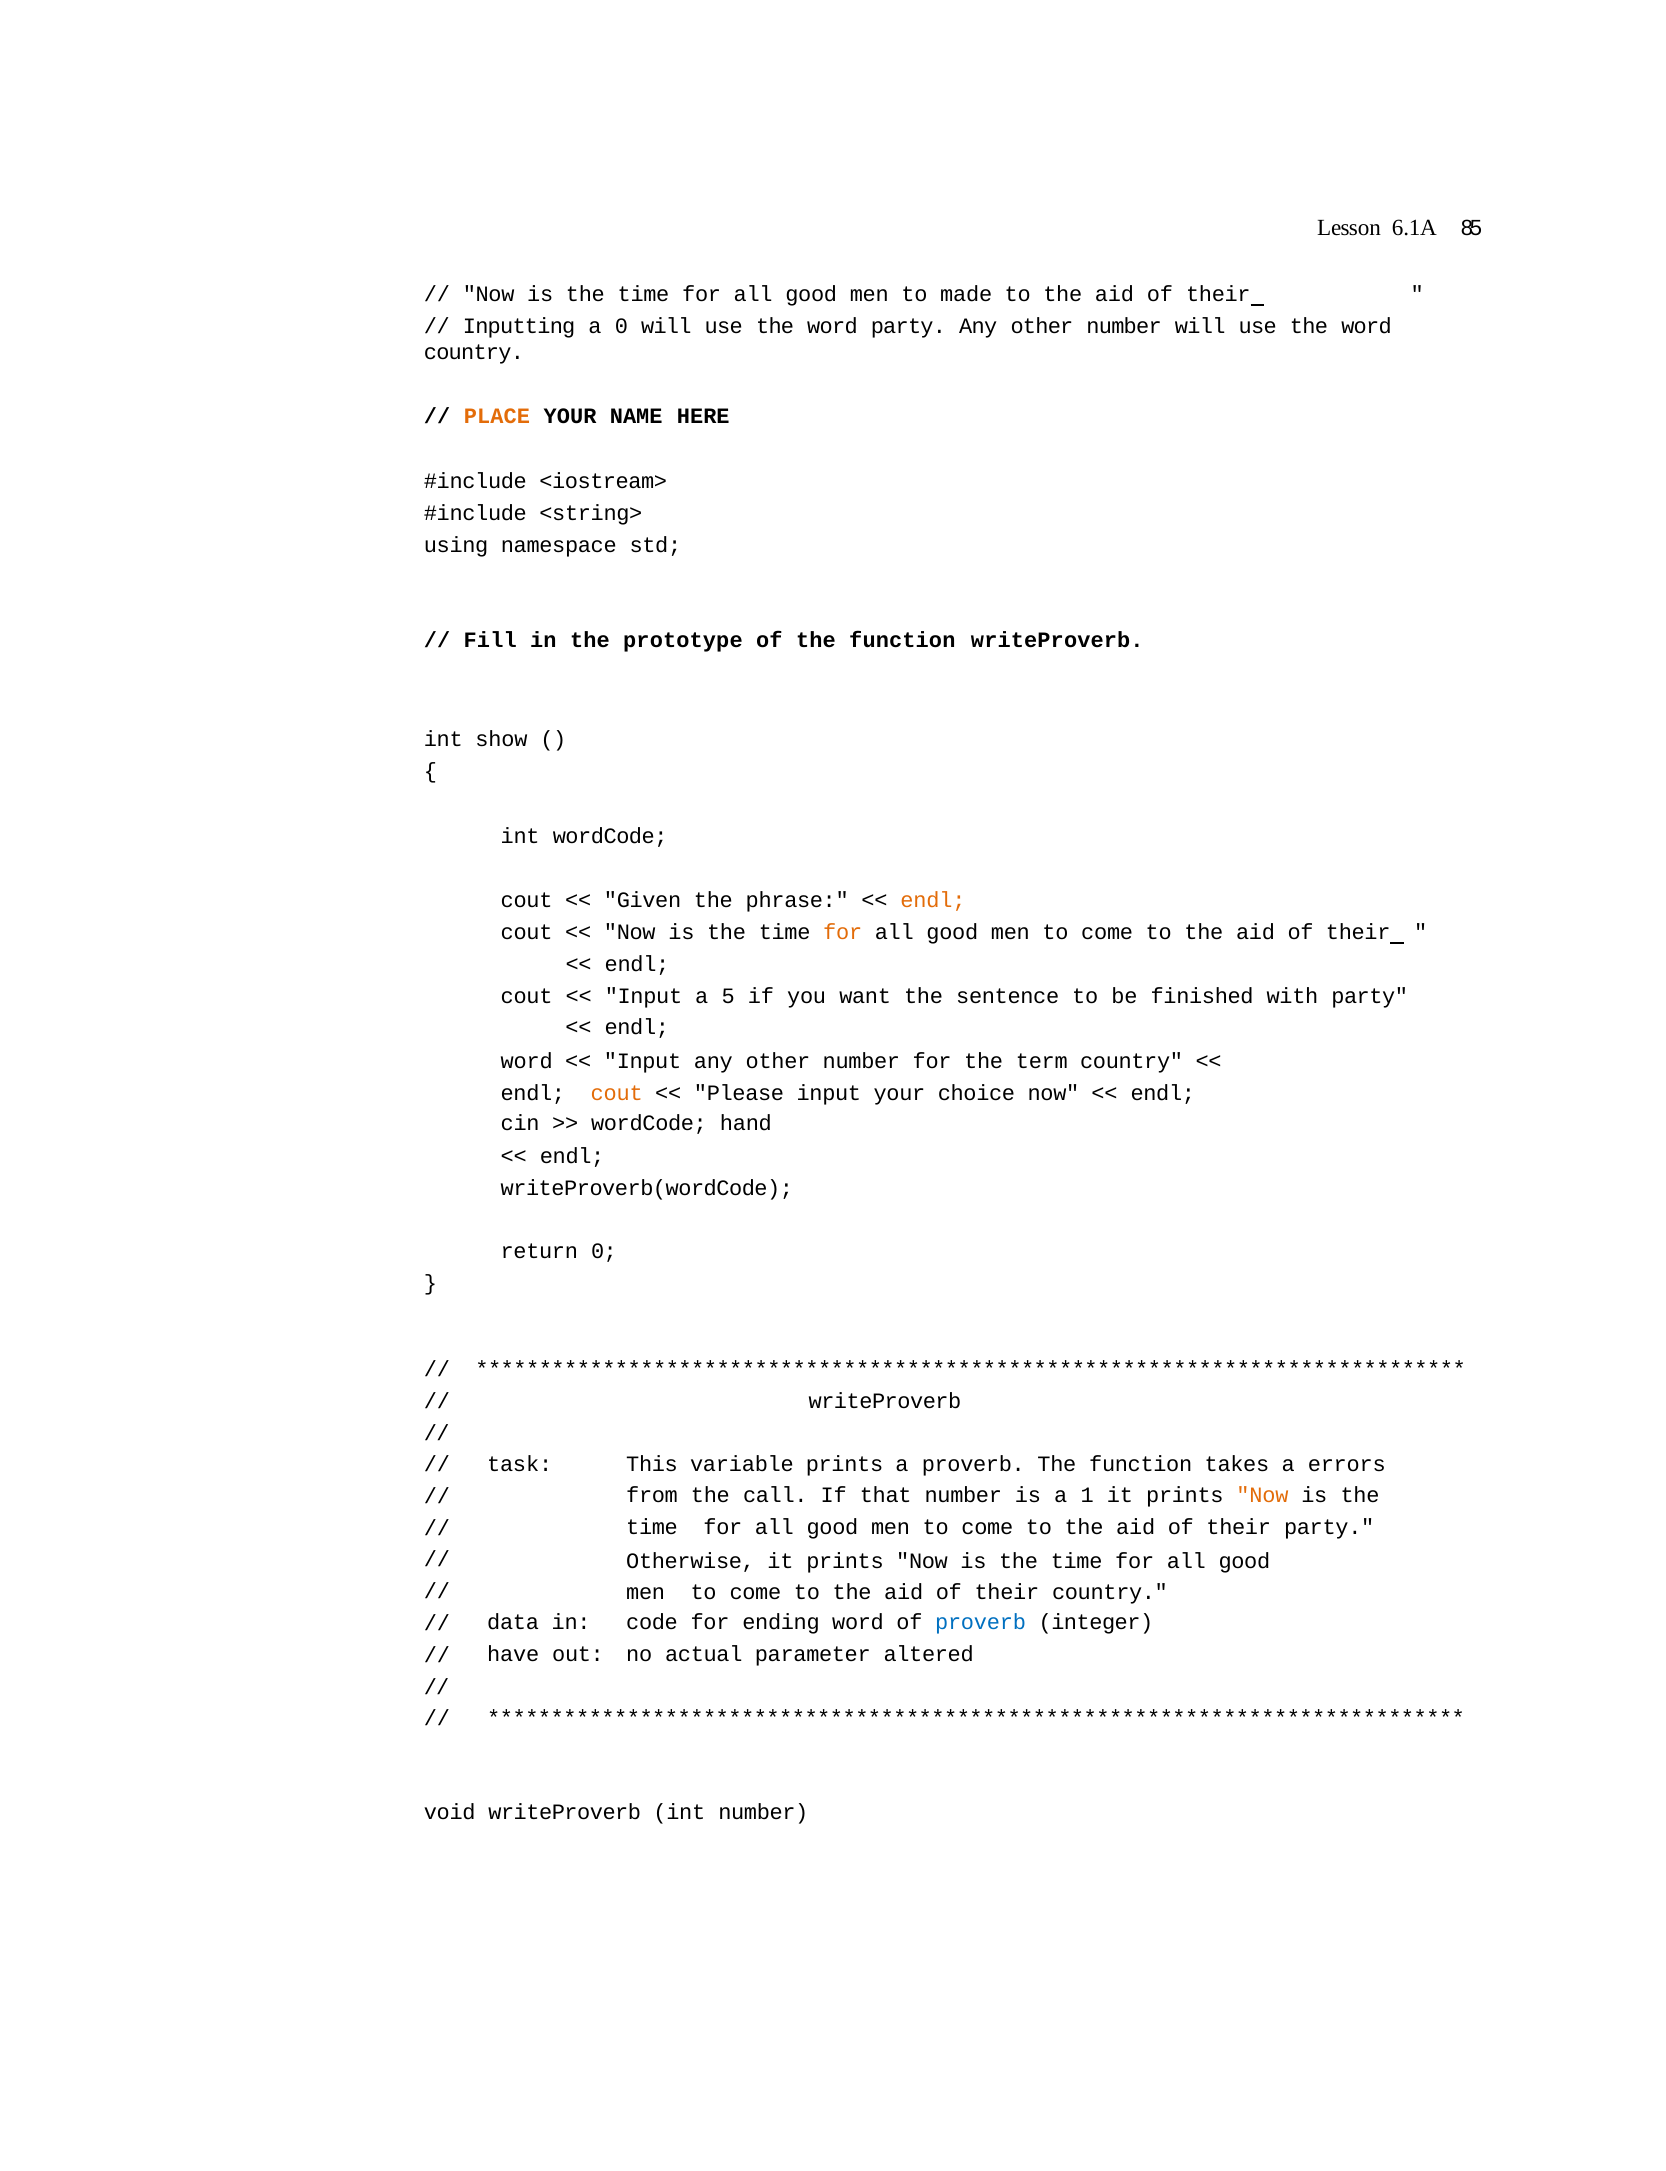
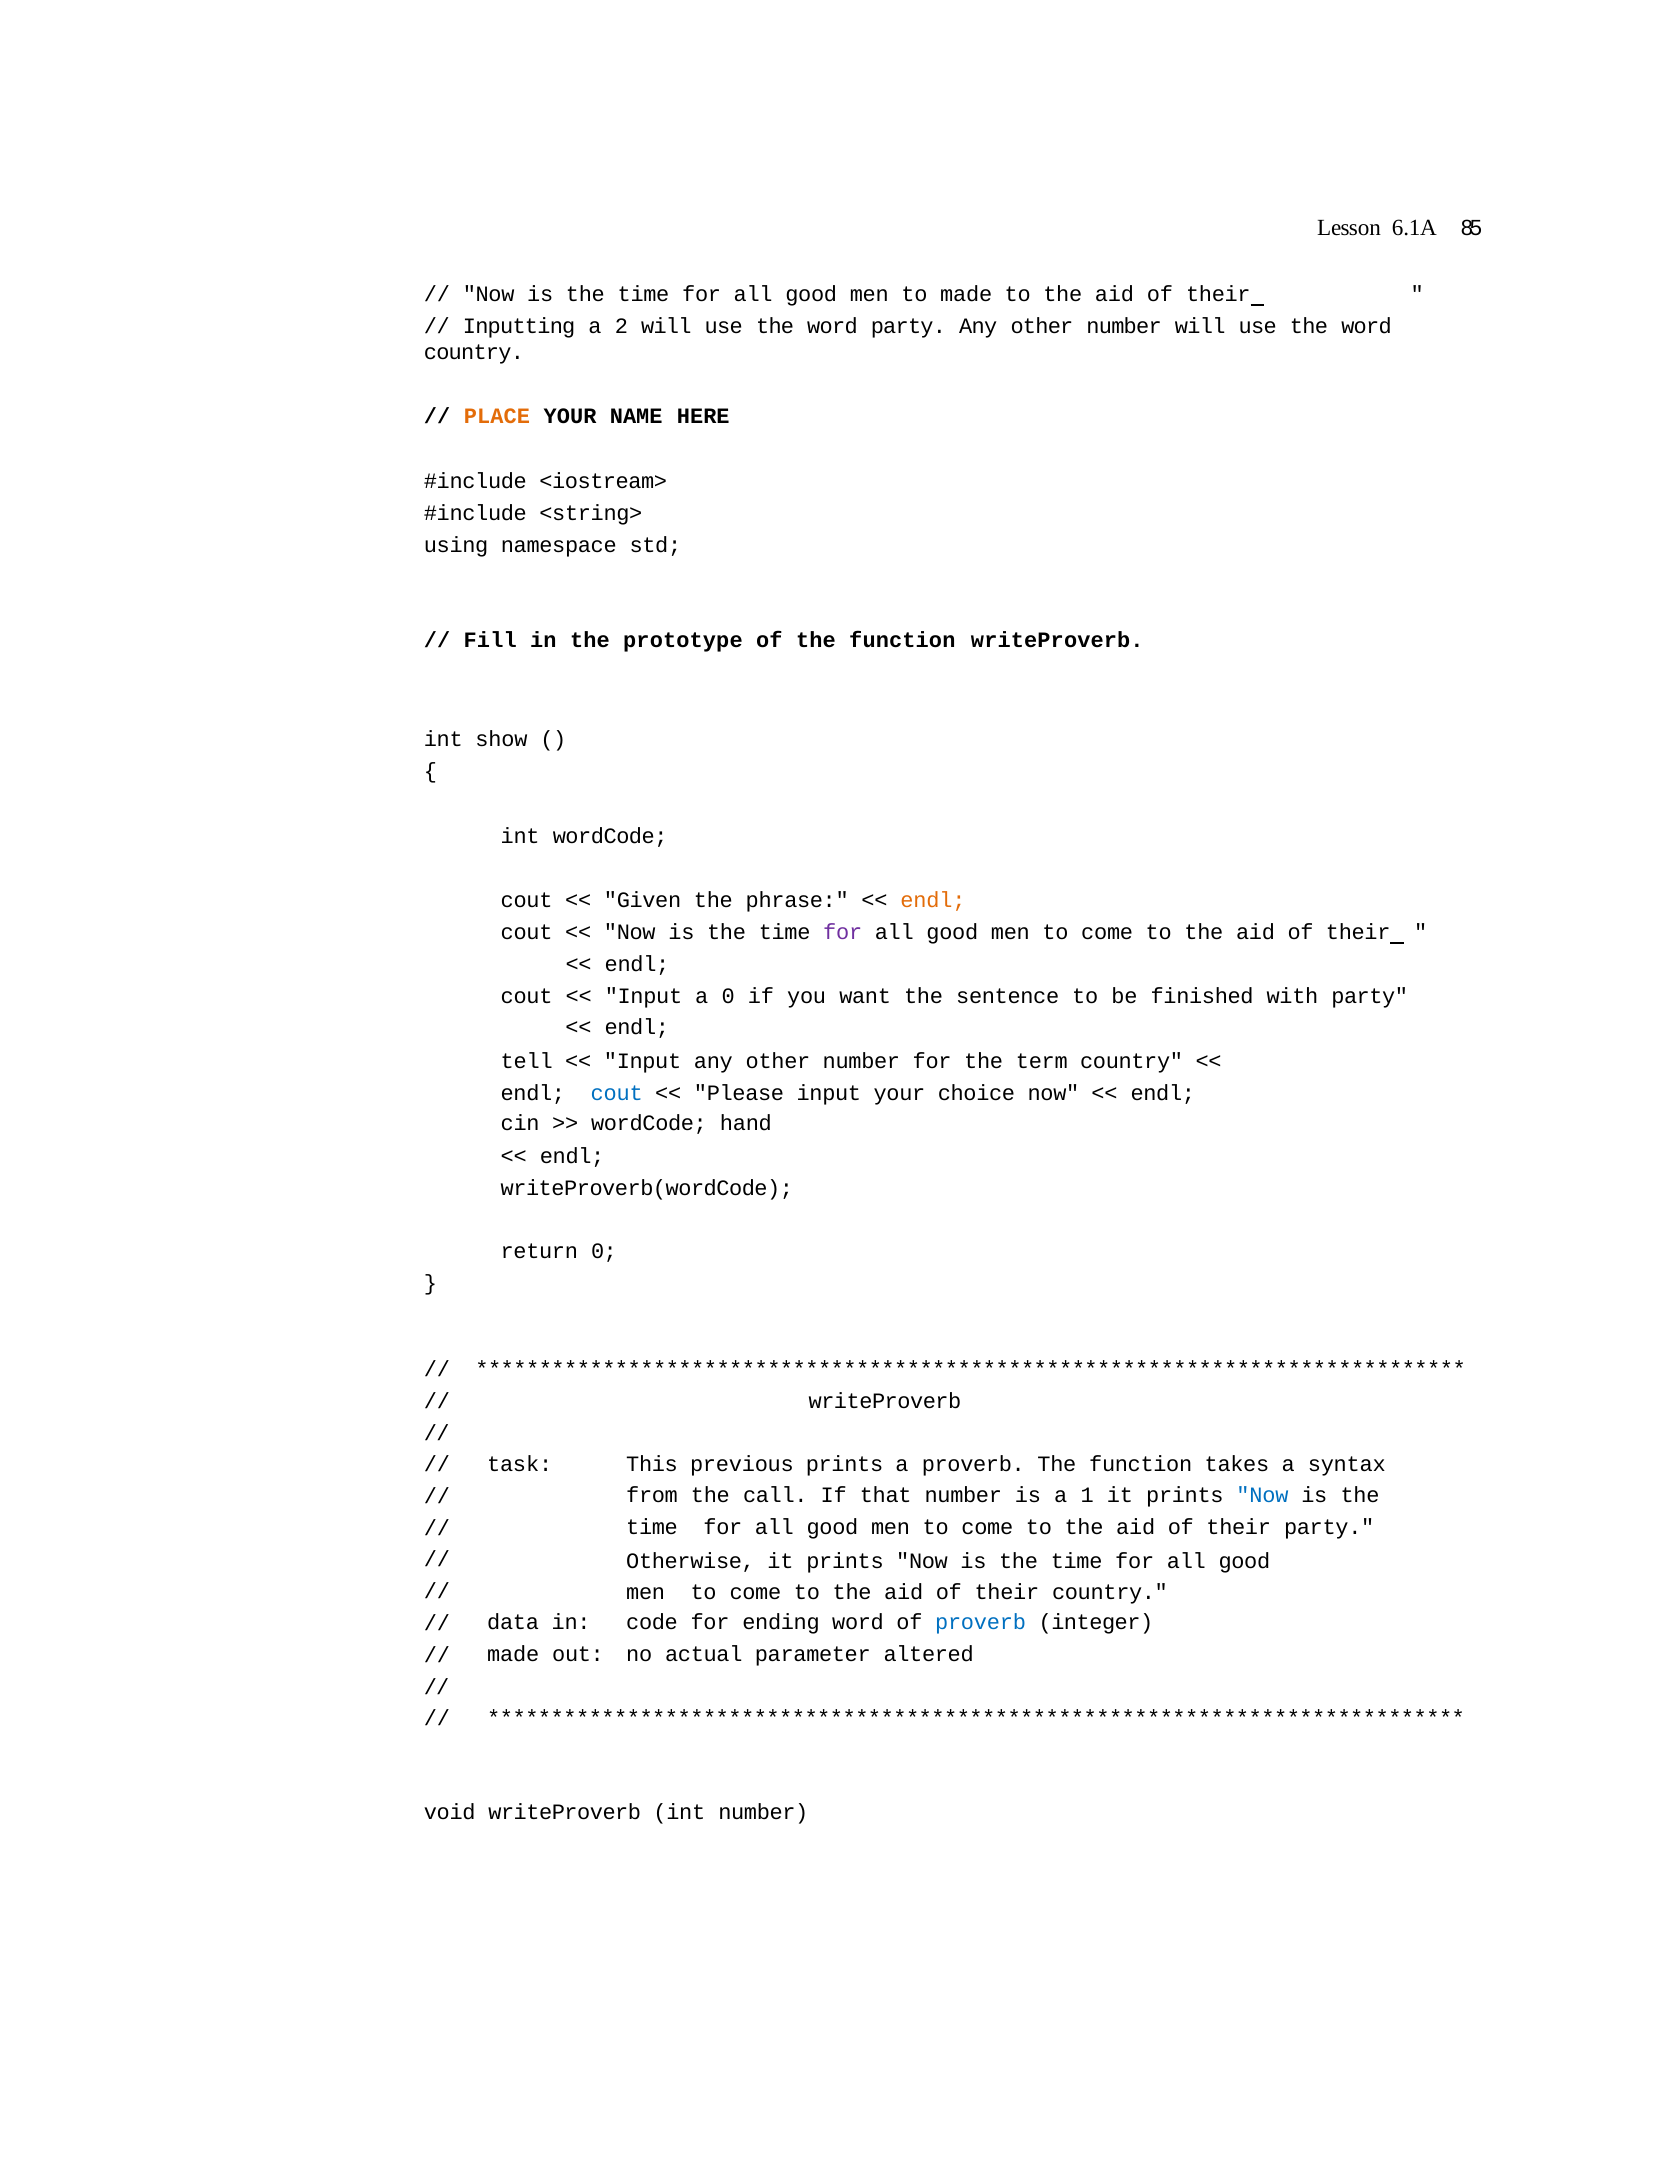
a 0: 0 -> 2
for at (843, 932) colour: orange -> purple
a 5: 5 -> 0
word at (527, 1061): word -> tell
cout at (617, 1093) colour: orange -> blue
variable: variable -> previous
errors: errors -> syntax
Now at (1263, 1495) colour: orange -> blue
have at (513, 1654): have -> made
